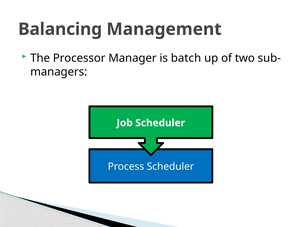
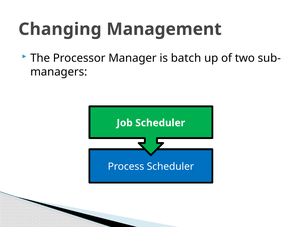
Balancing: Balancing -> Changing
